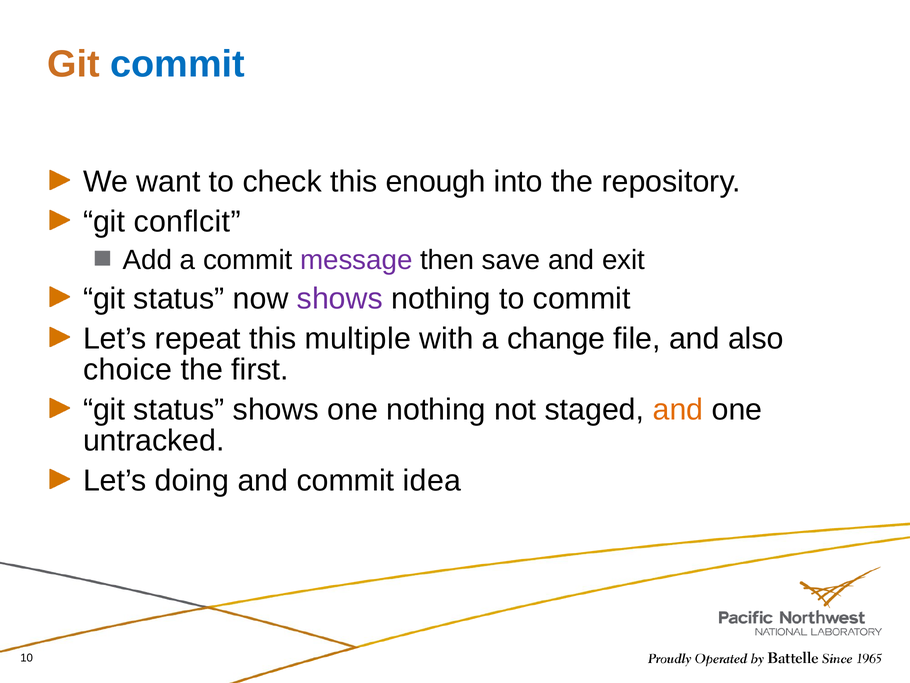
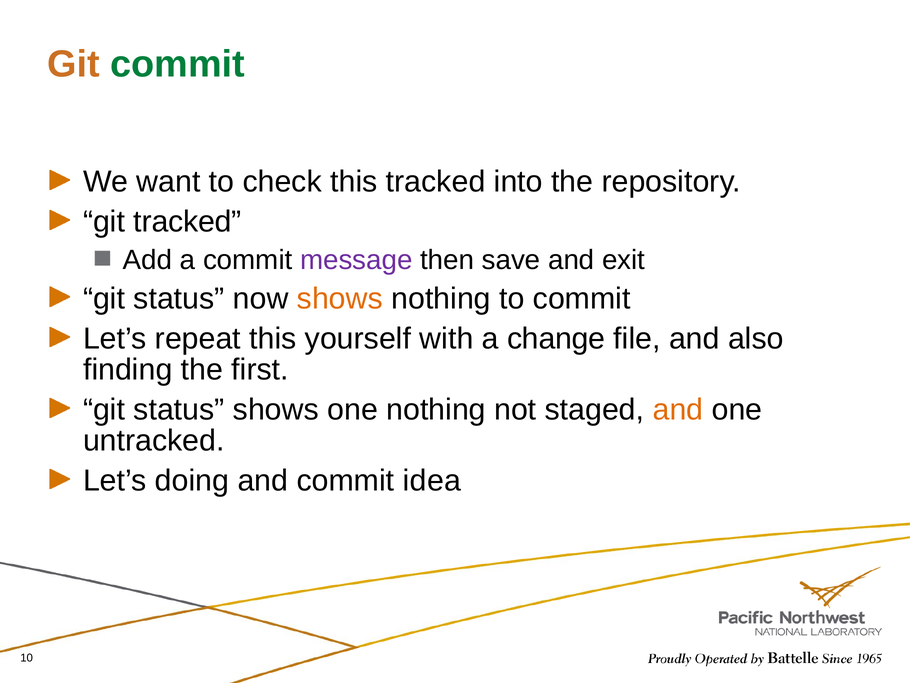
commit at (178, 64) colour: blue -> green
this enough: enough -> tracked
git conflcit: conflcit -> tracked
shows at (340, 298) colour: purple -> orange
multiple: multiple -> yourself
choice: choice -> finding
